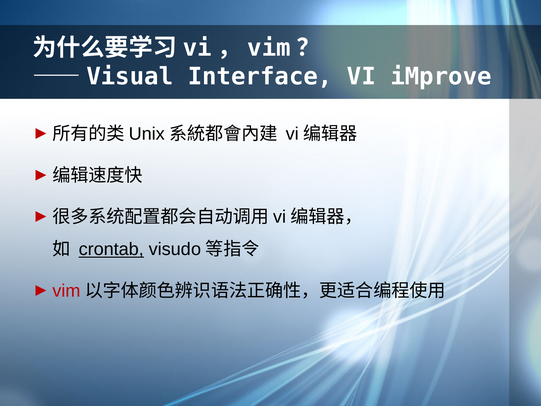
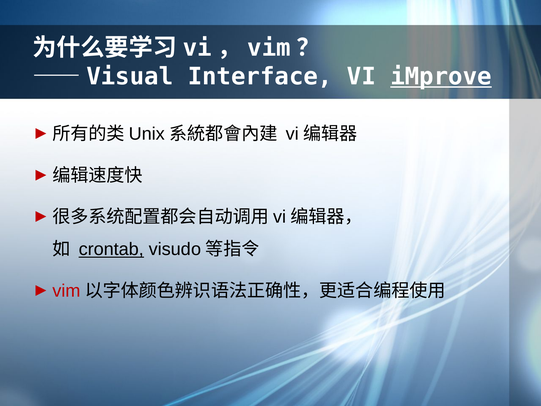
iMprove underline: none -> present
